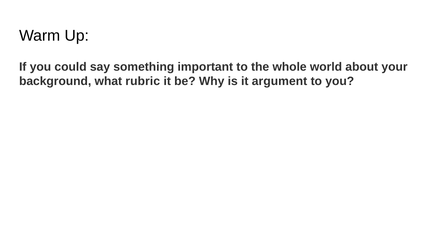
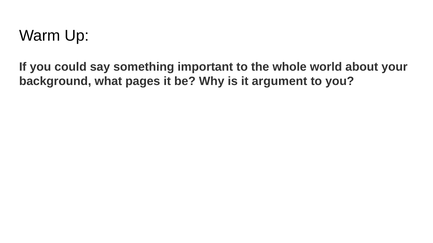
rubric: rubric -> pages
